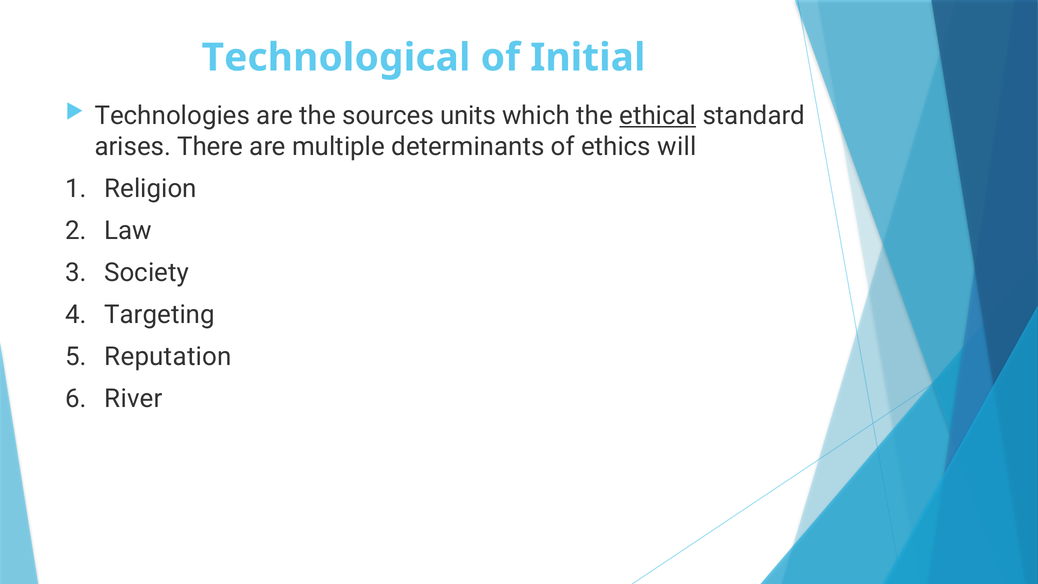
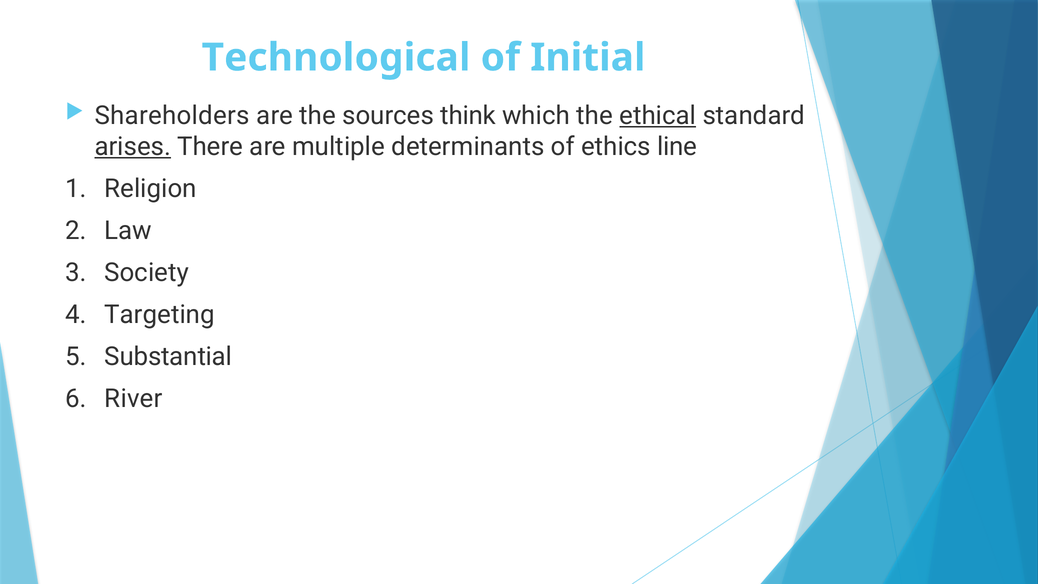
Technologies: Technologies -> Shareholders
units: units -> think
arises underline: none -> present
will: will -> line
Reputation: Reputation -> Substantial
